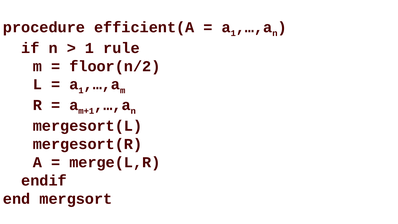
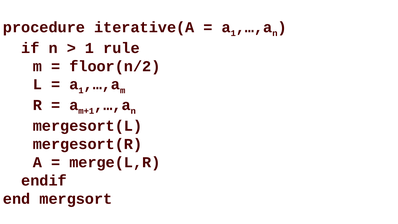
efficient(A: efficient(A -> iterative(A
